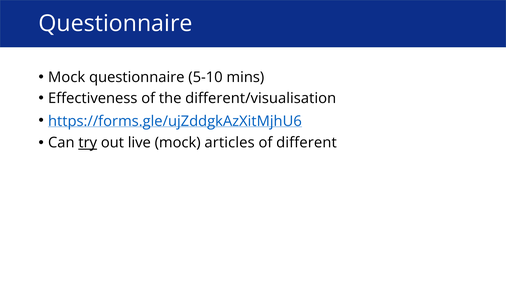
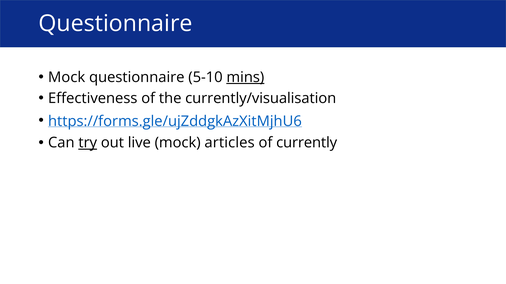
mins underline: none -> present
different/visualisation: different/visualisation -> currently/visualisation
different: different -> currently
